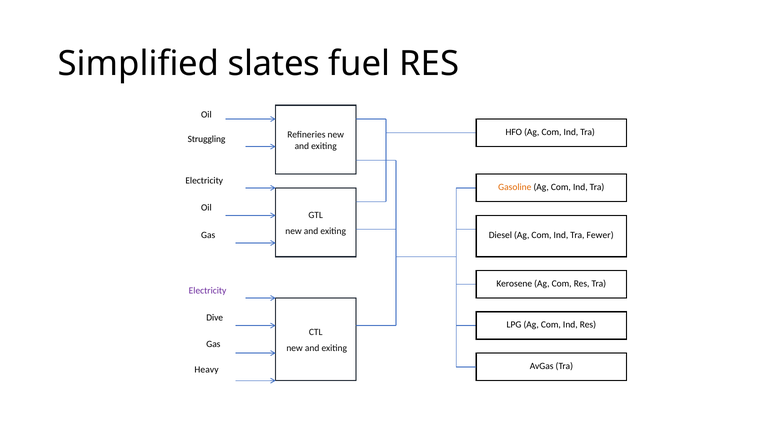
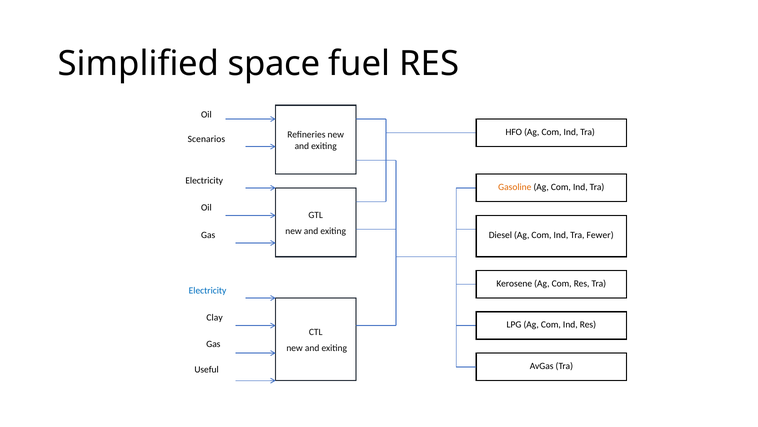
slates: slates -> space
Struggling: Struggling -> Scenarios
Electricity at (208, 290) colour: purple -> blue
Dive: Dive -> Clay
Heavy: Heavy -> Useful
